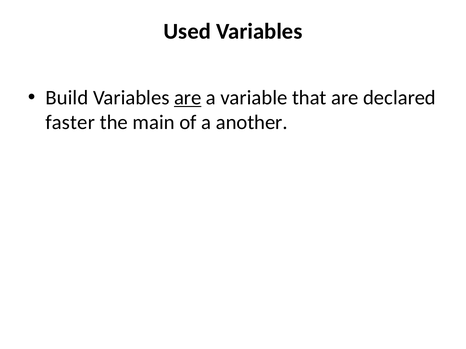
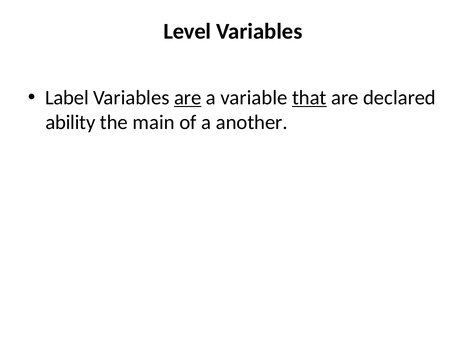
Used: Used -> Level
Build: Build -> Label
that underline: none -> present
faster: faster -> ability
